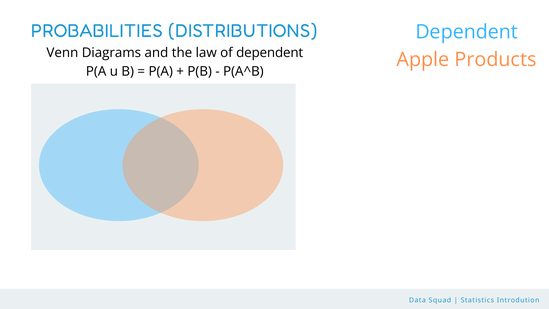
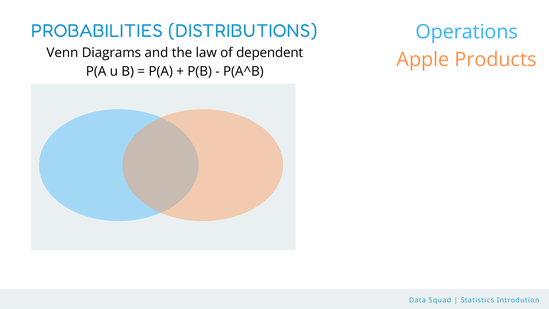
Dependent at (467, 32): Dependent -> Operations
